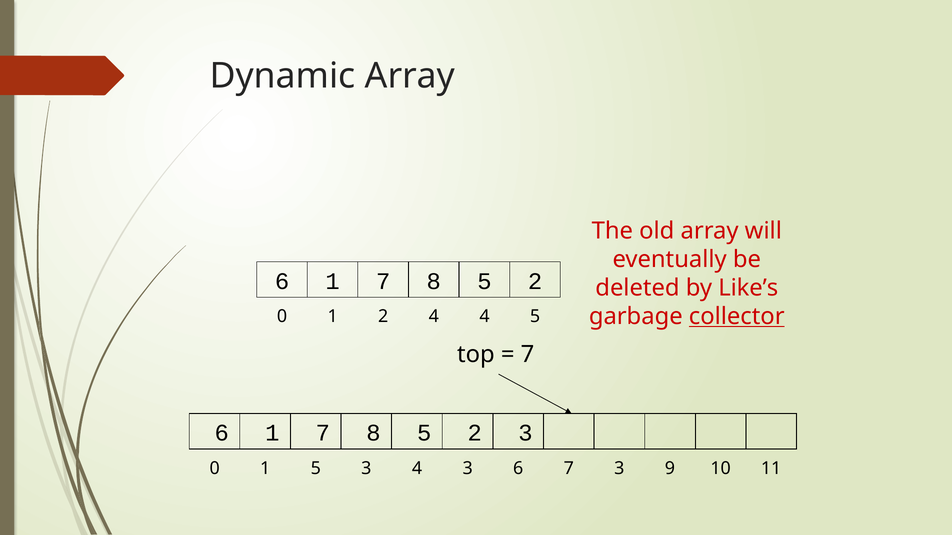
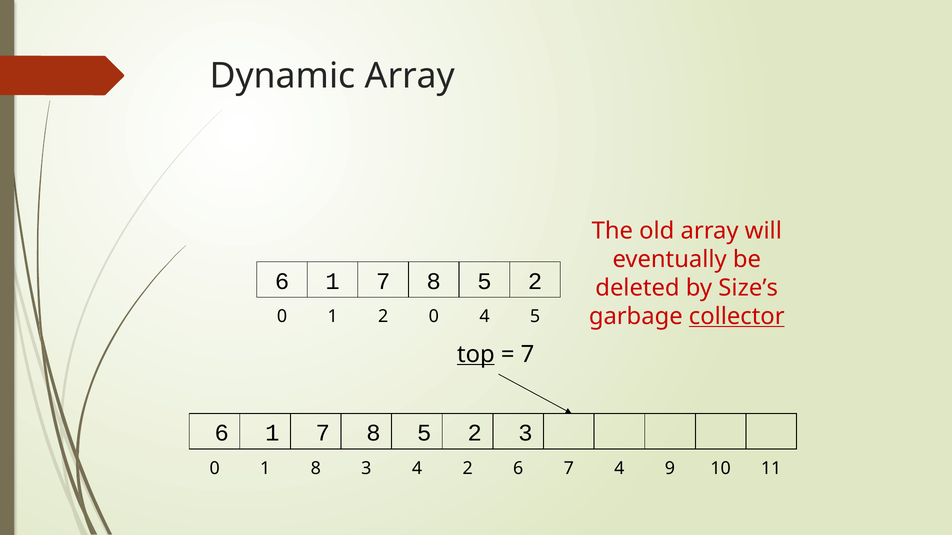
Like’s: Like’s -> Size’s
1 2 4: 4 -> 0
top underline: none -> present
1 5: 5 -> 8
4 3: 3 -> 2
7 3: 3 -> 4
